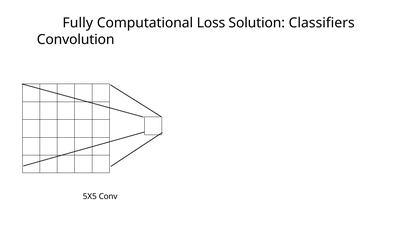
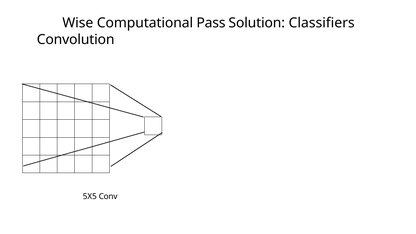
Fully: Fully -> Wise
Loss: Loss -> Pass
